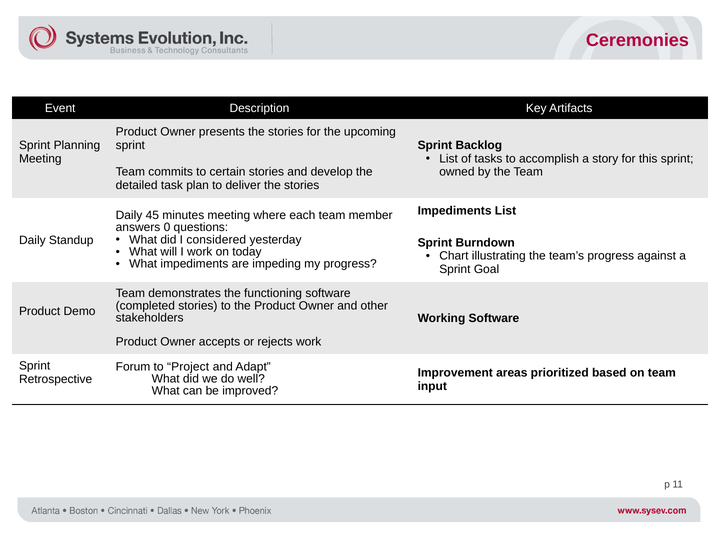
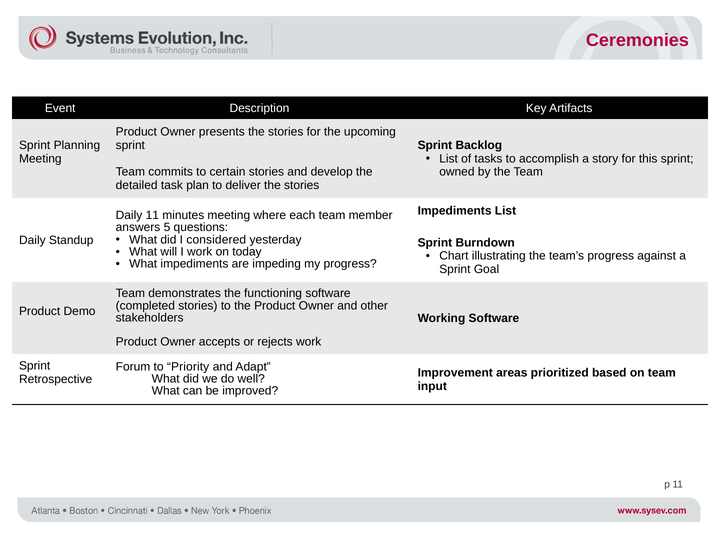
Daily 45: 45 -> 11
0: 0 -> 5
Project: Project -> Priority
